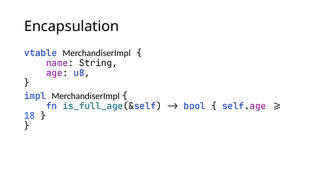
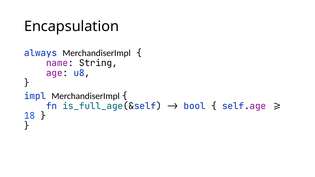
vtable: vtable -> always
